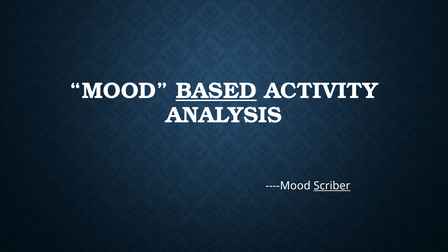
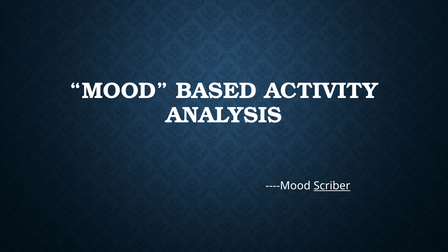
BASED underline: present -> none
